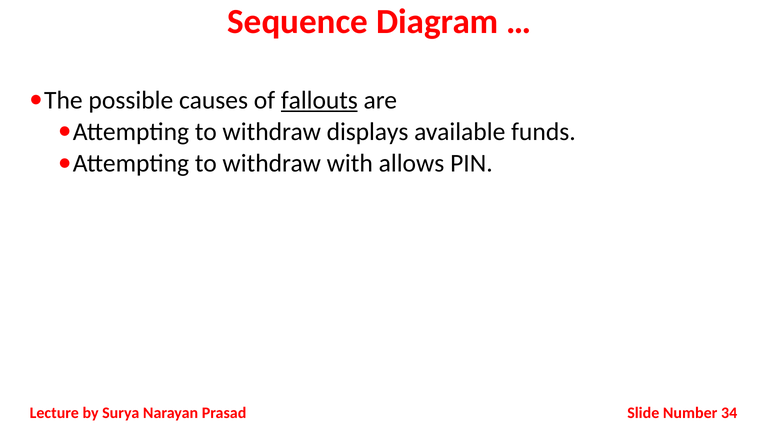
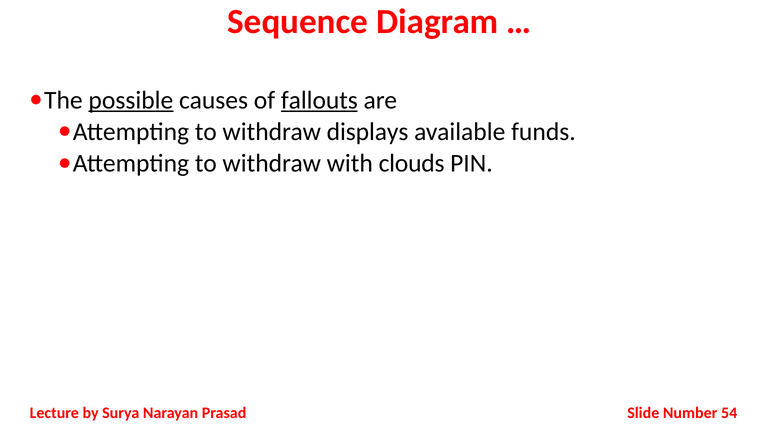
possible underline: none -> present
allows: allows -> clouds
34: 34 -> 54
